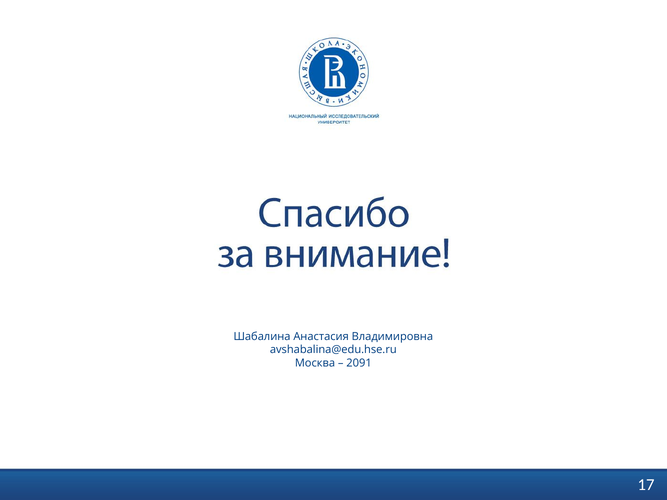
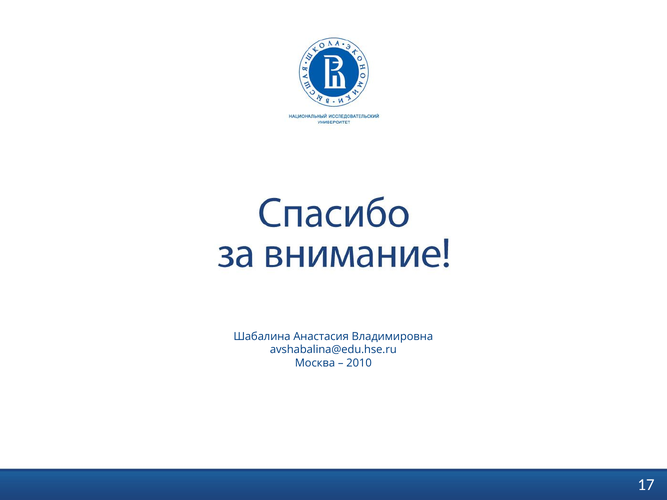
2091: 2091 -> 2010
